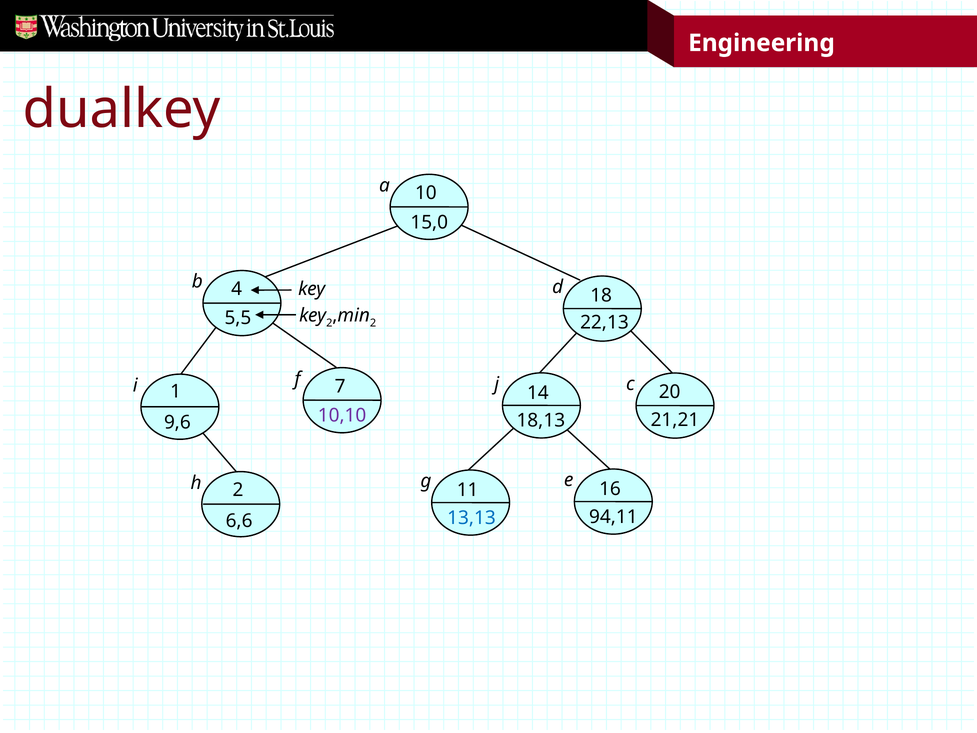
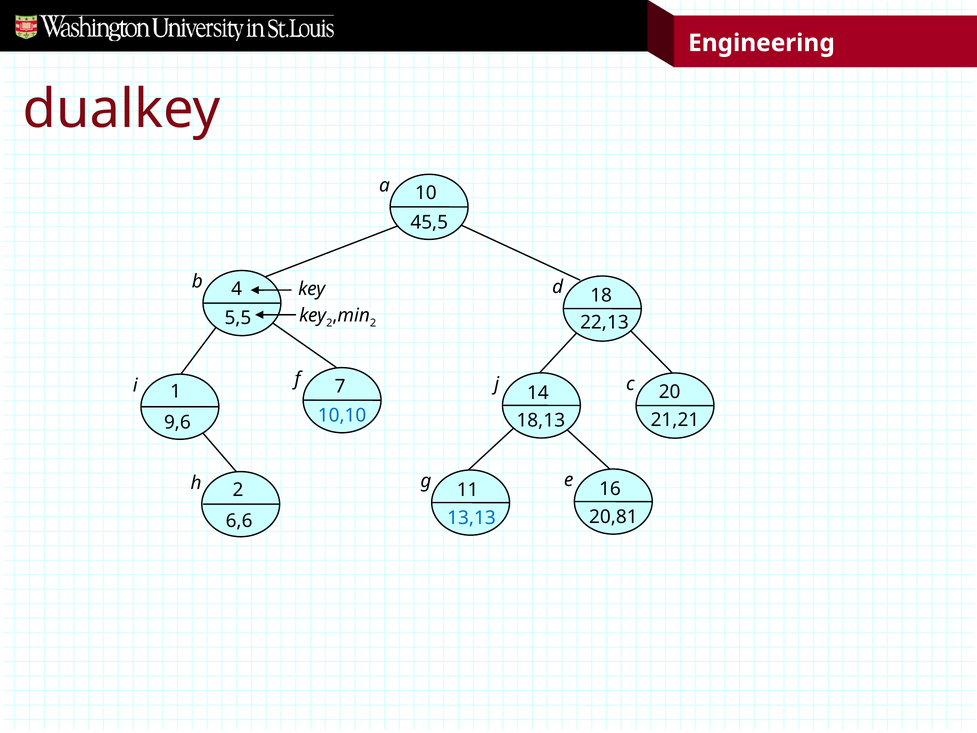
15,0: 15,0 -> 45,5
10,10 colour: purple -> blue
94,11: 94,11 -> 20,81
